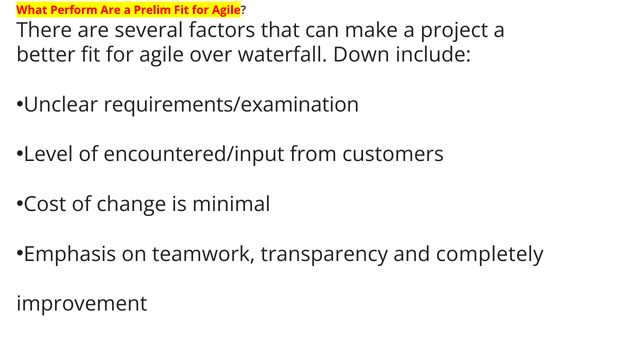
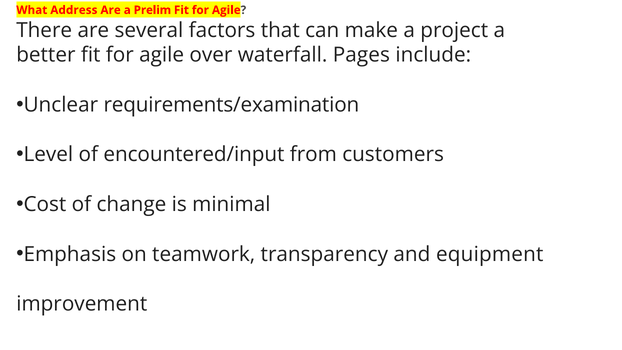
Perform: Perform -> Address
Down: Down -> Pages
completely: completely -> equipment
